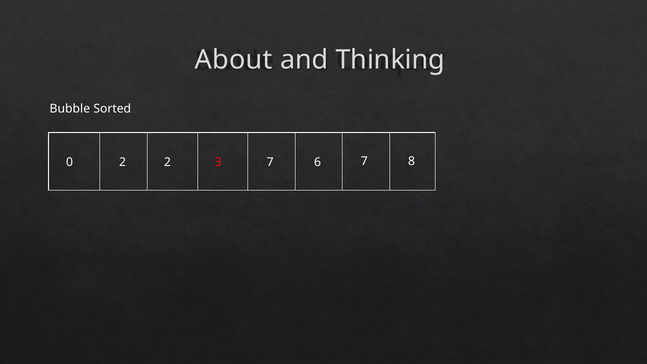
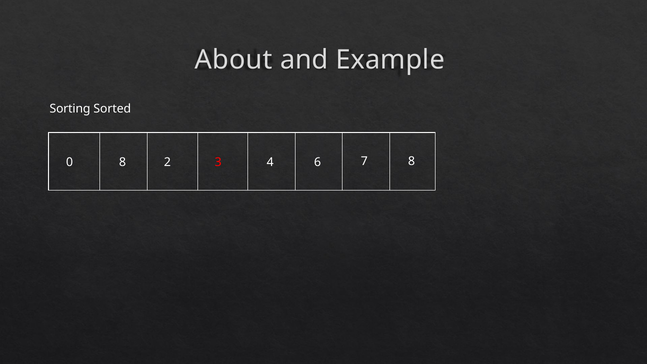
Thinking: Thinking -> Example
Bubble: Bubble -> Sorting
0 2: 2 -> 8
3 7: 7 -> 4
